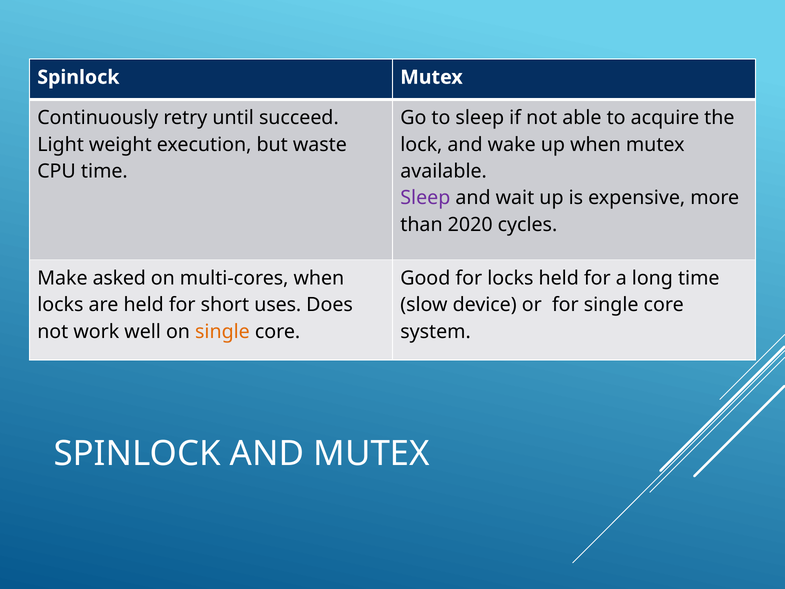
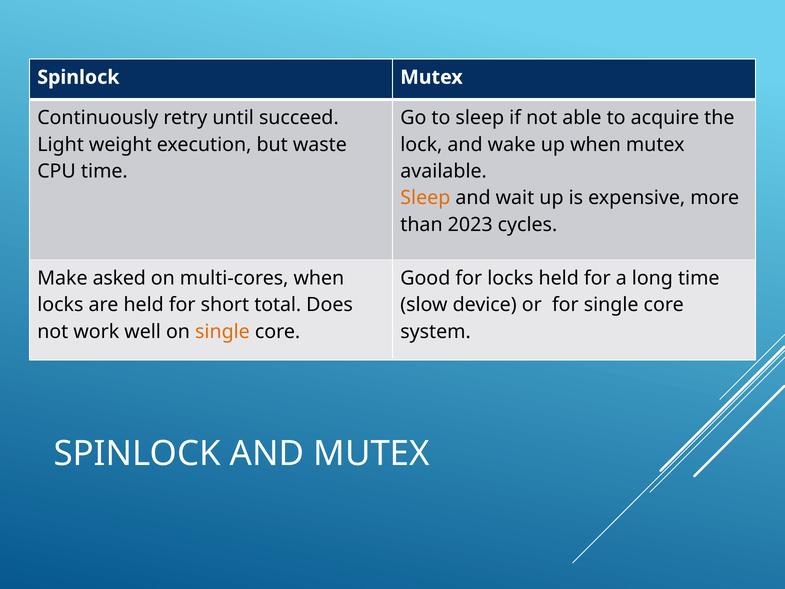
Sleep at (425, 198) colour: purple -> orange
2020: 2020 -> 2023
uses: uses -> total
